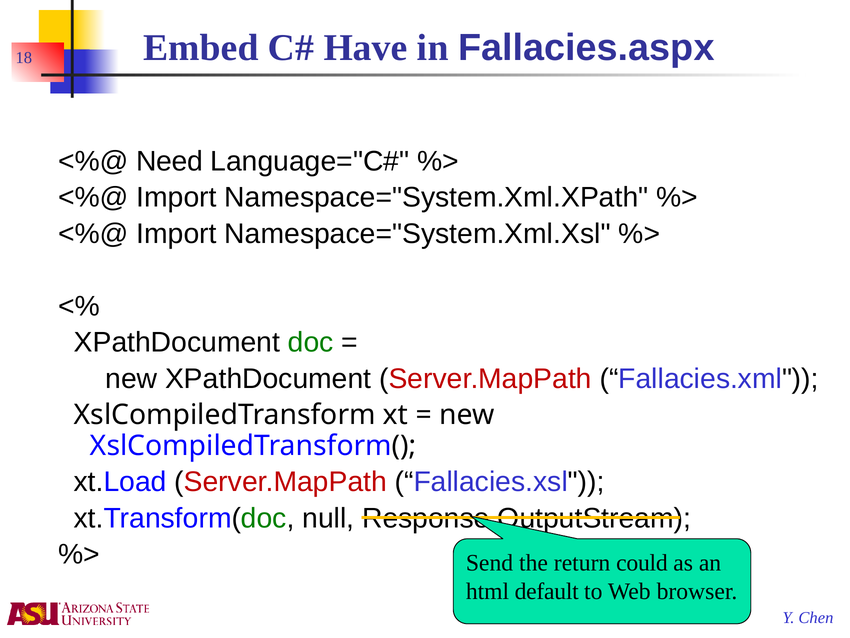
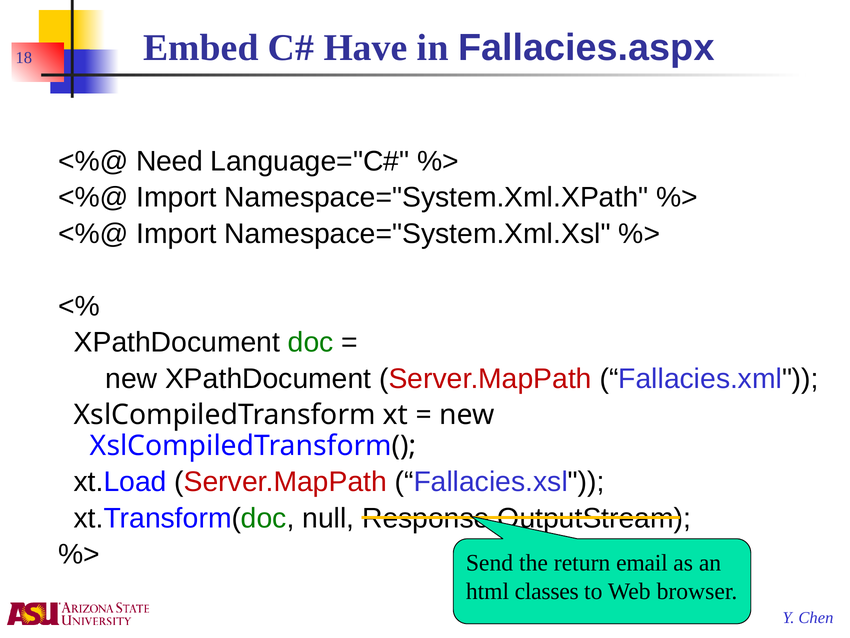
could: could -> email
default: default -> classes
